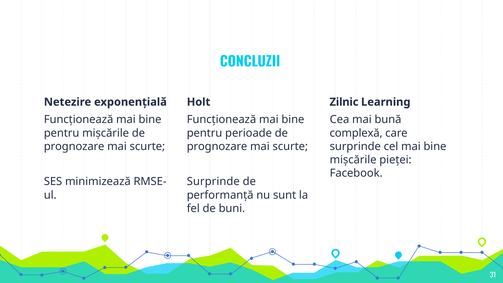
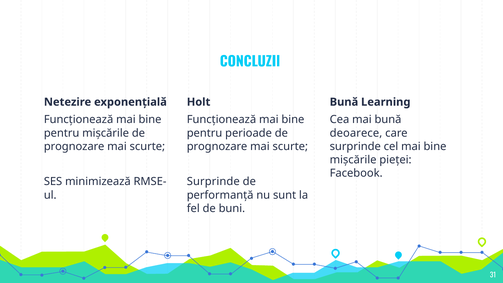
Zilnic at (344, 102): Zilnic -> Bună
complexă: complexă -> deoarece
